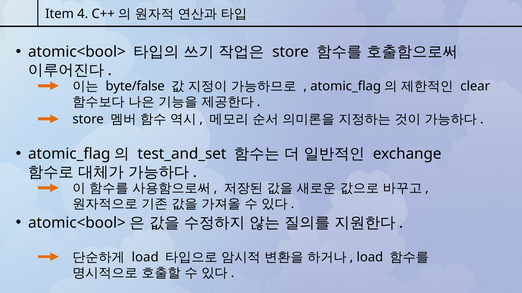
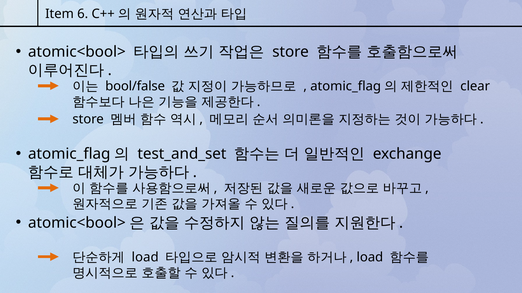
4: 4 -> 6
byte/false: byte/false -> bool/false
